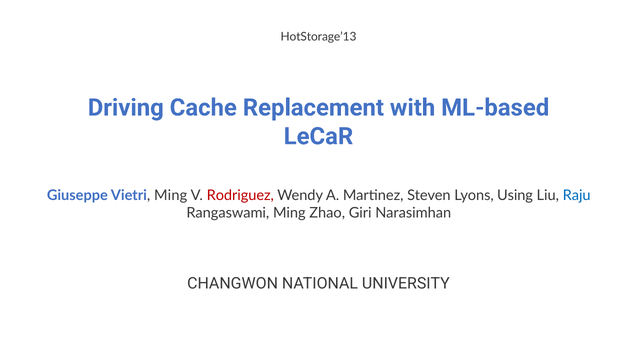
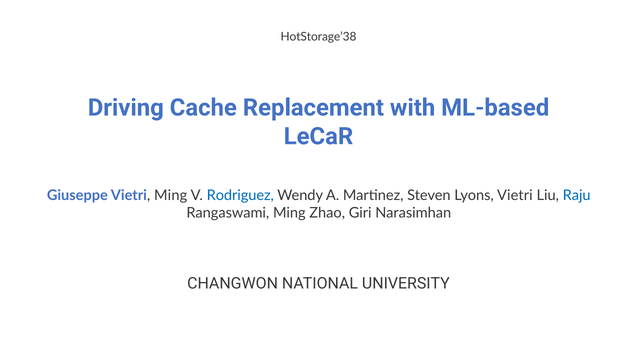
HotStorage’13: HotStorage’13 -> HotStorage’38
Rodriguez colour: red -> blue
Lyons Using: Using -> Vietri
